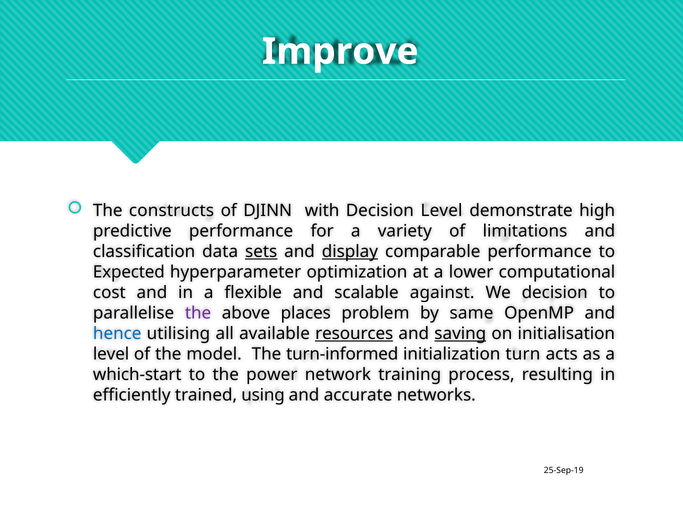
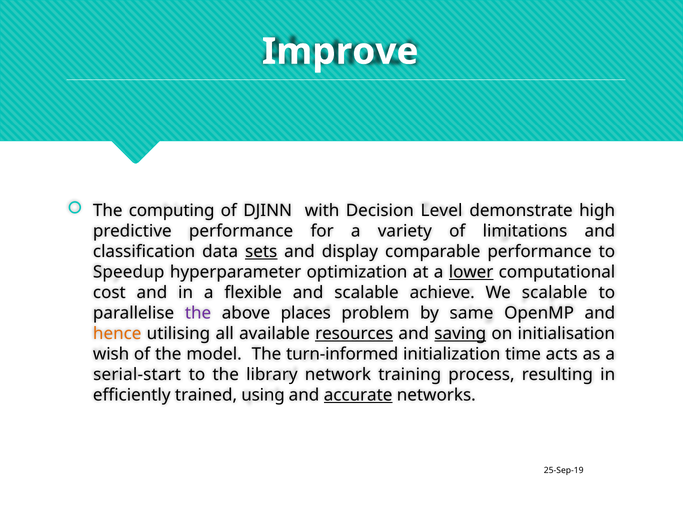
constructs: constructs -> computing
display underline: present -> none
Expected: Expected -> Speedup
lower underline: none -> present
against: against -> achieve
We decision: decision -> scalable
hence colour: blue -> orange
level at (111, 354): level -> wish
turn: turn -> time
which-start: which-start -> serial-start
power: power -> library
accurate underline: none -> present
